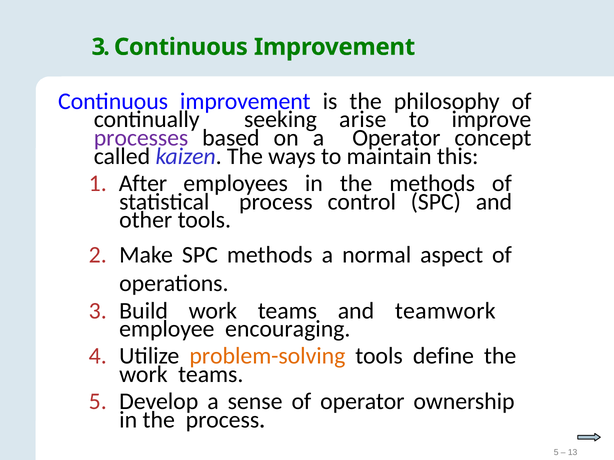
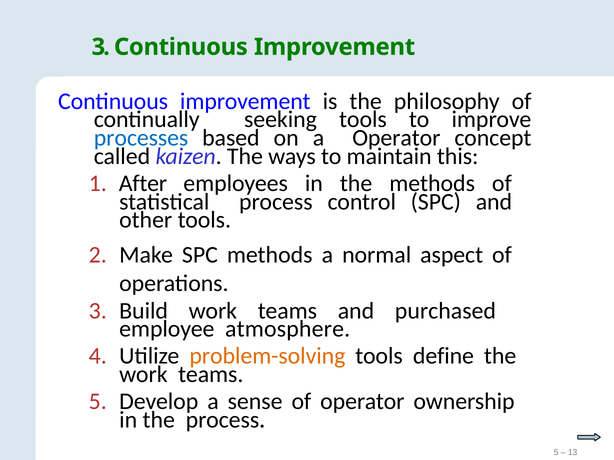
seeking arise: arise -> tools
processes colour: purple -> blue
teamwork: teamwork -> purchased
encouraging: encouraging -> atmosphere
